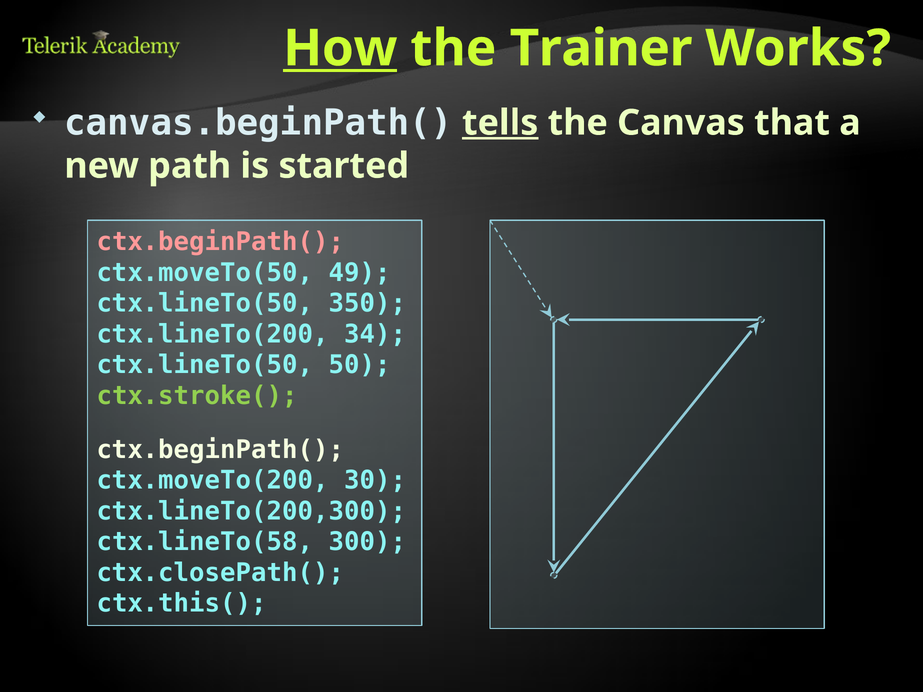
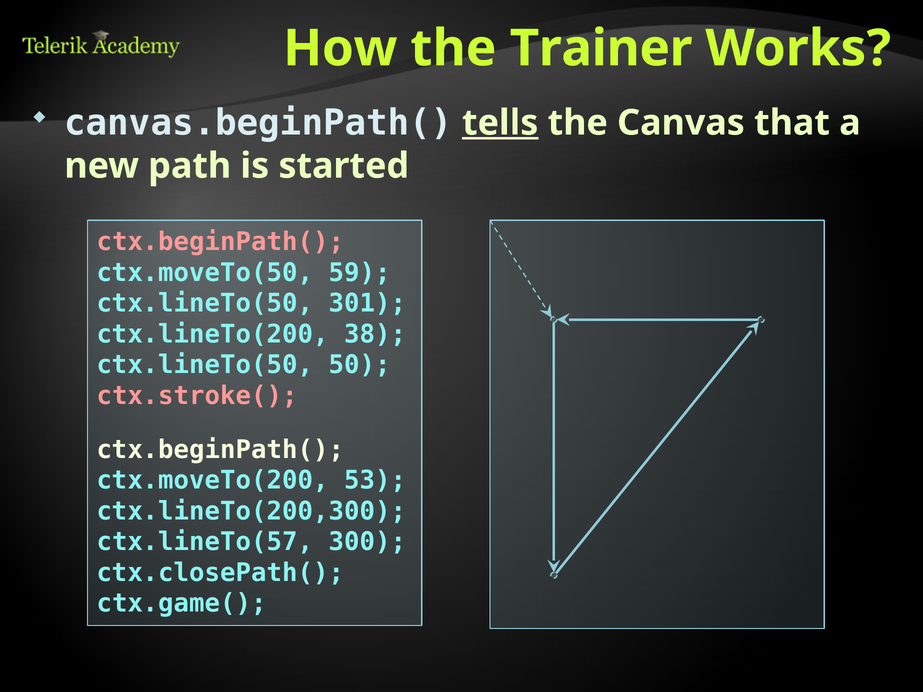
How underline: present -> none
49: 49 -> 59
350: 350 -> 301
34: 34 -> 38
ctx.stroke( colour: light green -> pink
30: 30 -> 53
ctx.lineTo(58: ctx.lineTo(58 -> ctx.lineTo(57
ctx.this(: ctx.this( -> ctx.game(
